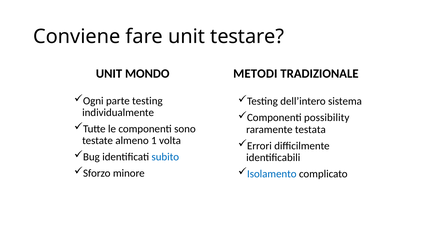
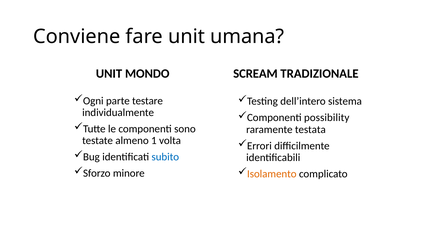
testare: testare -> umana
METODI: METODI -> SCREAM
parte testing: testing -> testare
Isolamento colour: blue -> orange
